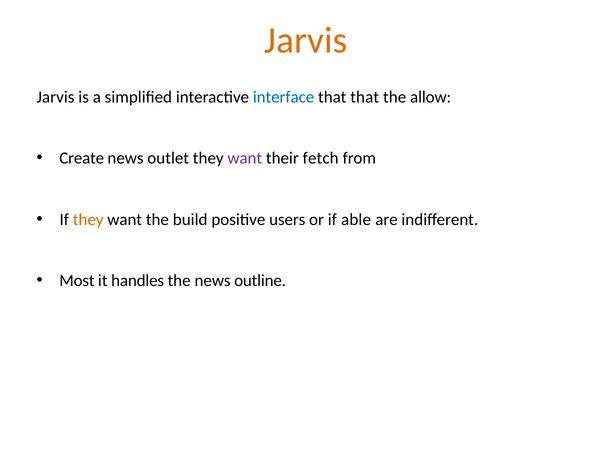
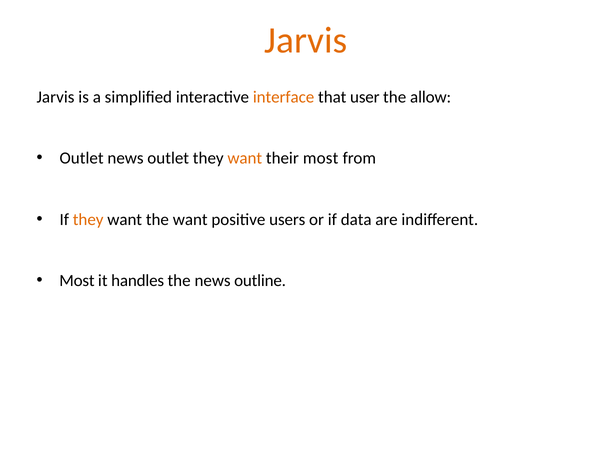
interface colour: blue -> orange
that that: that -> user
Create at (82, 158): Create -> Outlet
want at (245, 158) colour: purple -> orange
their fetch: fetch -> most
the build: build -> want
able: able -> data
